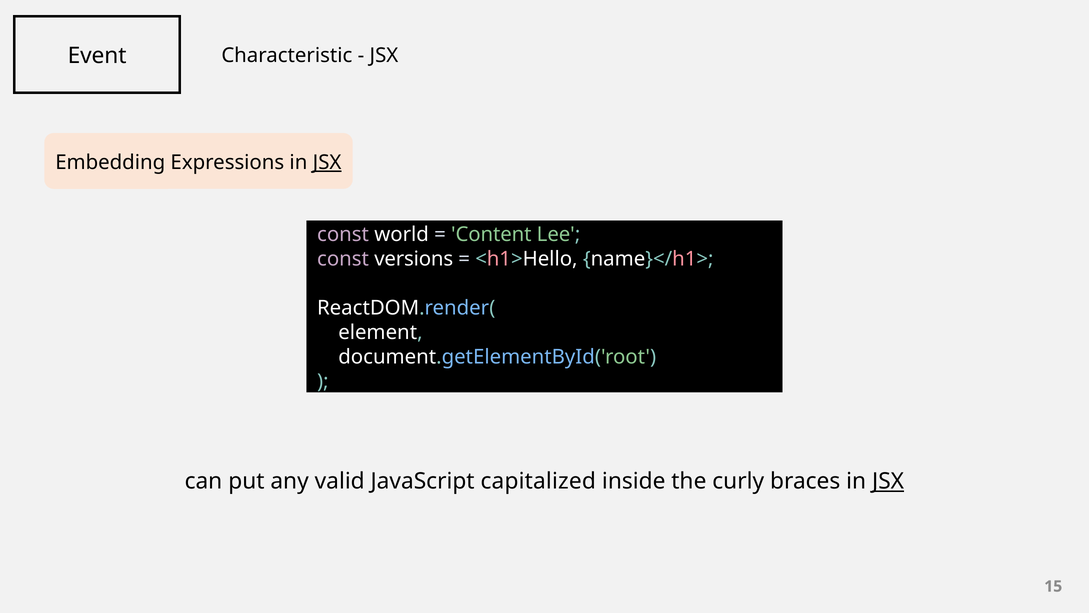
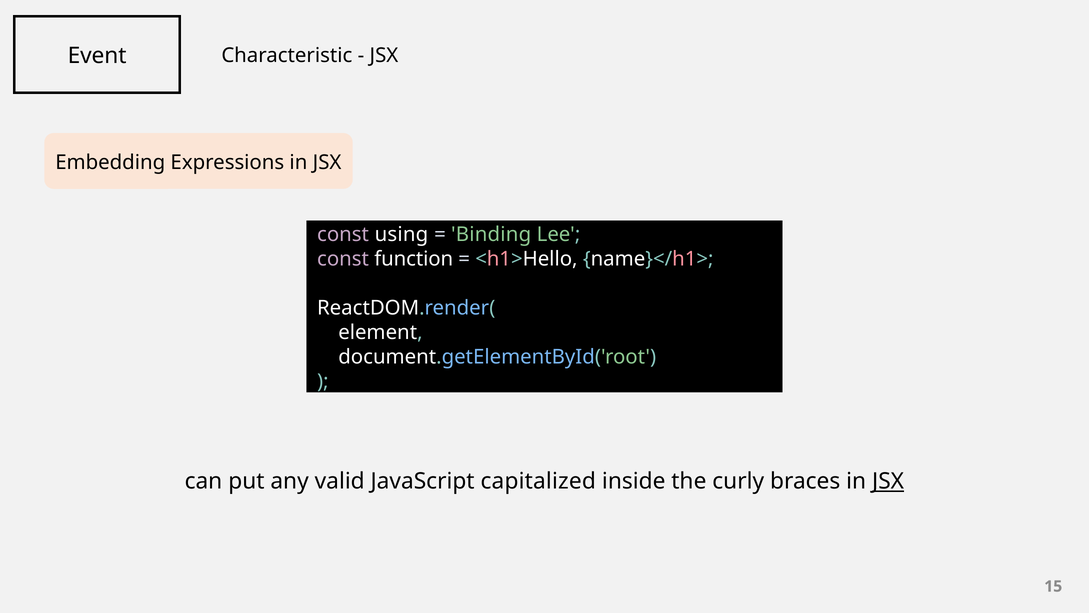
JSX at (327, 162) underline: present -> none
world: world -> using
Content: Content -> Binding
versions: versions -> function
